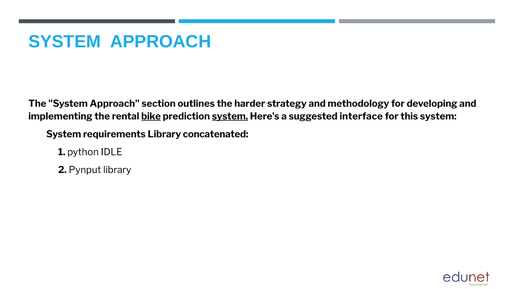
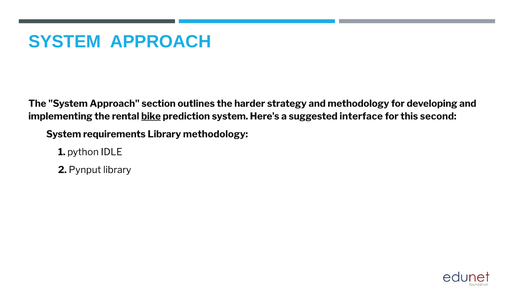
system at (230, 116) underline: present -> none
this system: system -> second
Library concatenated: concatenated -> methodology
